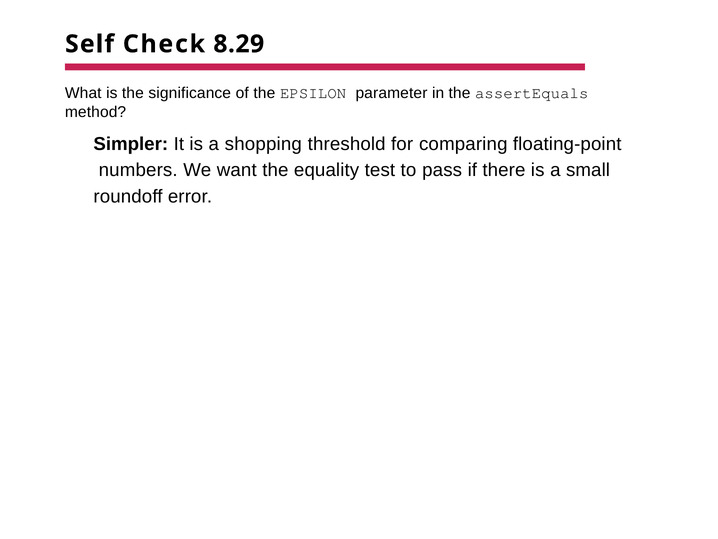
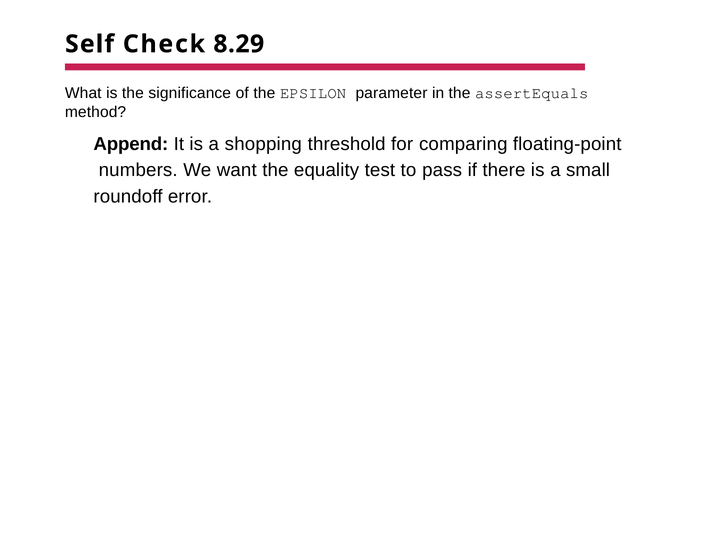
Simpler: Simpler -> Append
